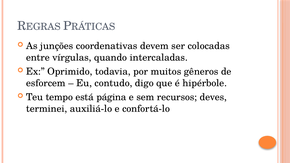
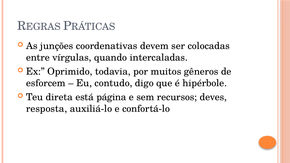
tempo: tempo -> direta
terminei: terminei -> resposta
